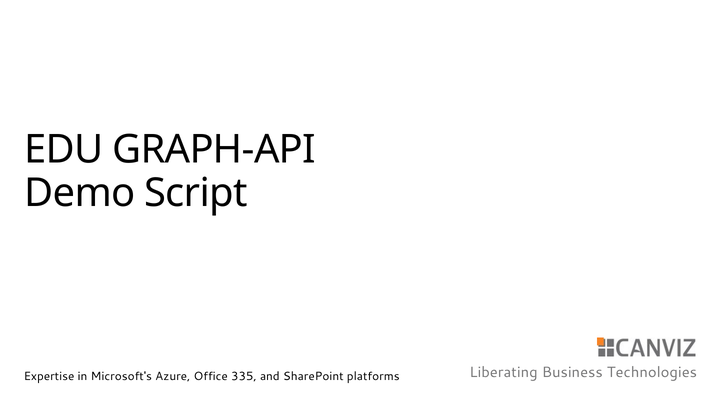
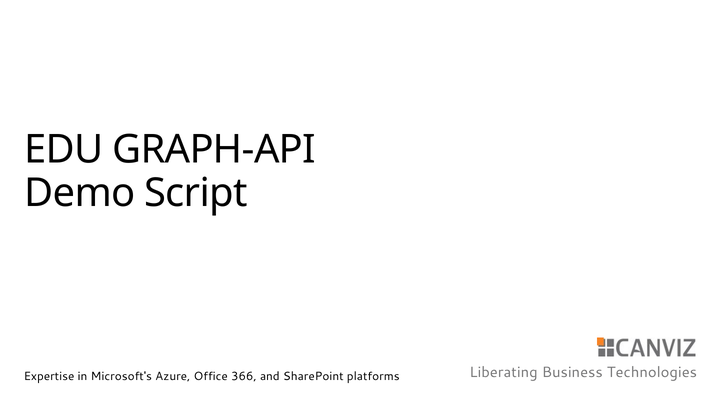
335: 335 -> 366
